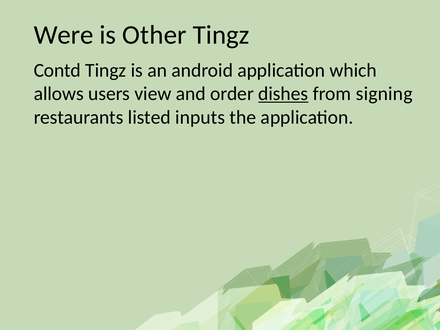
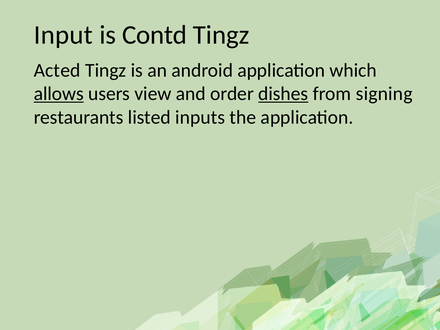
Were: Were -> Input
Other: Other -> Contd
Contd: Contd -> Acted
allows underline: none -> present
